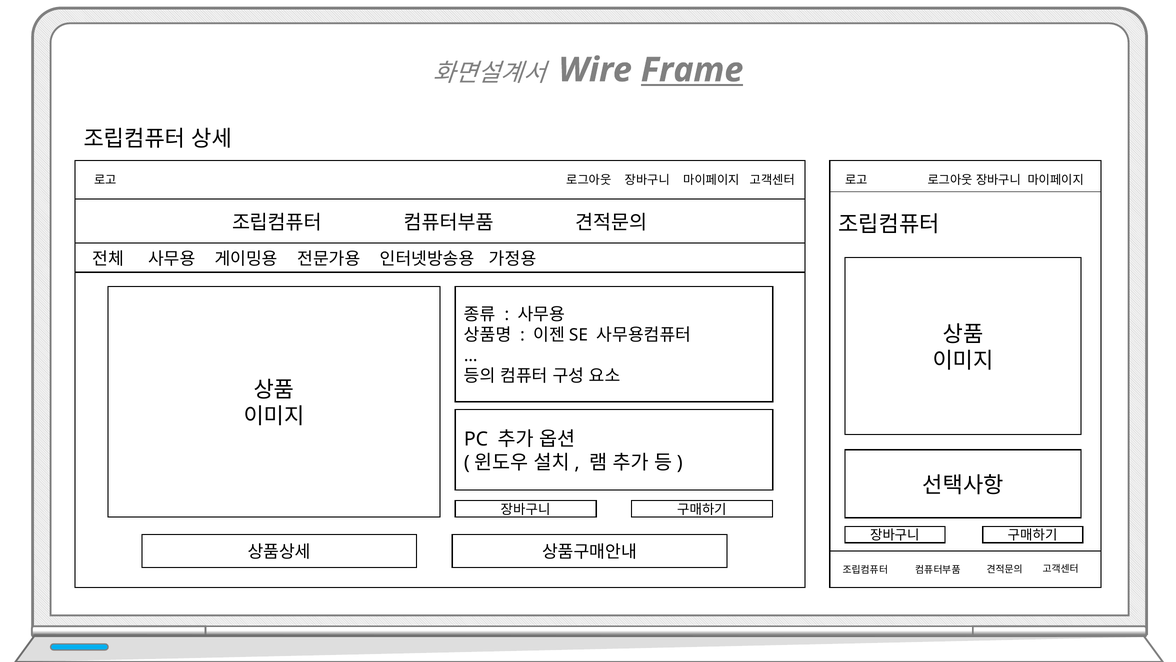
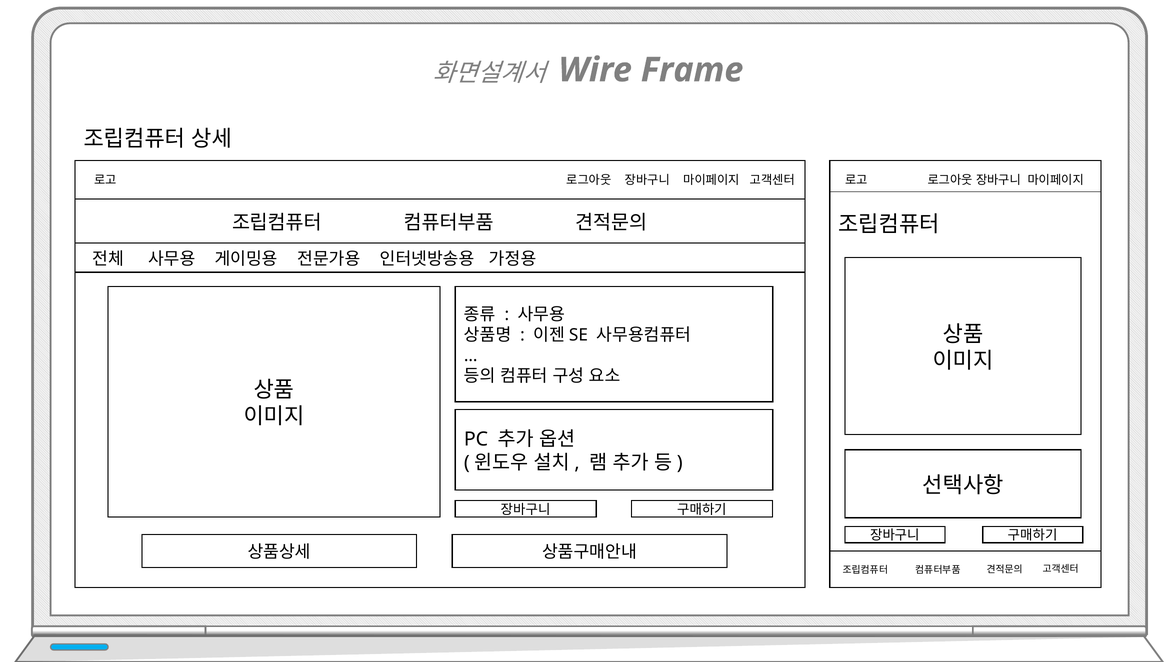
Frame underline: present -> none
